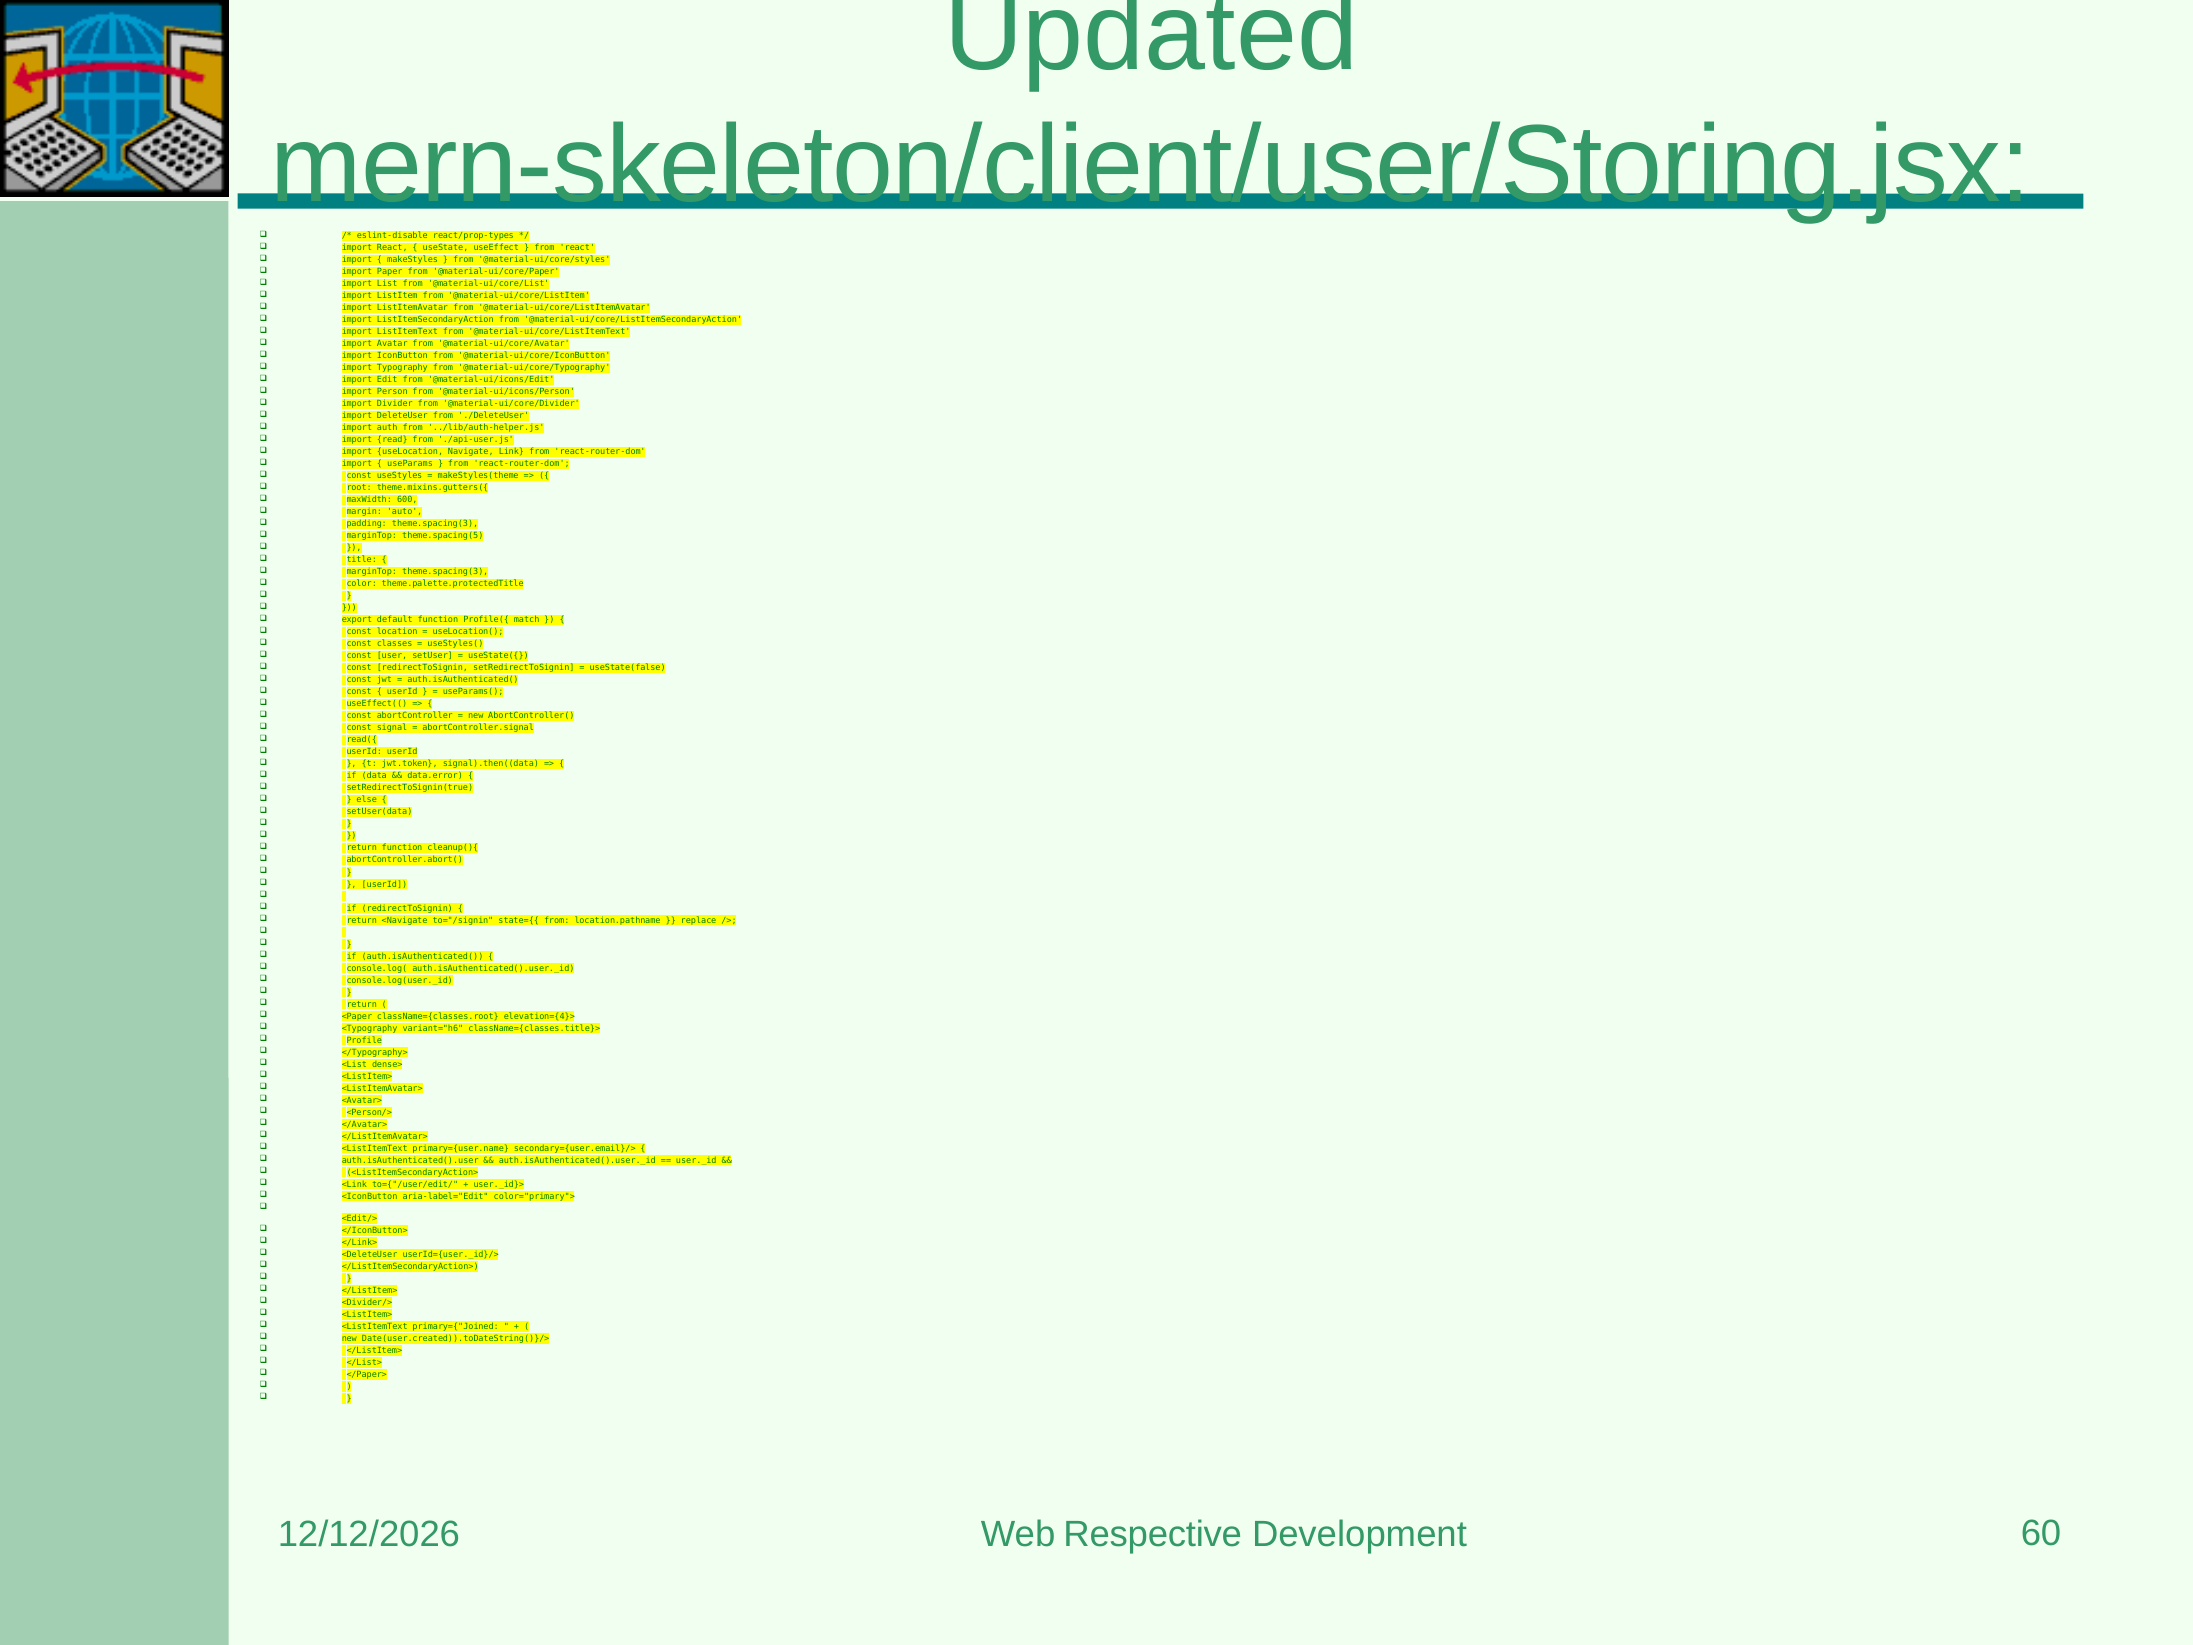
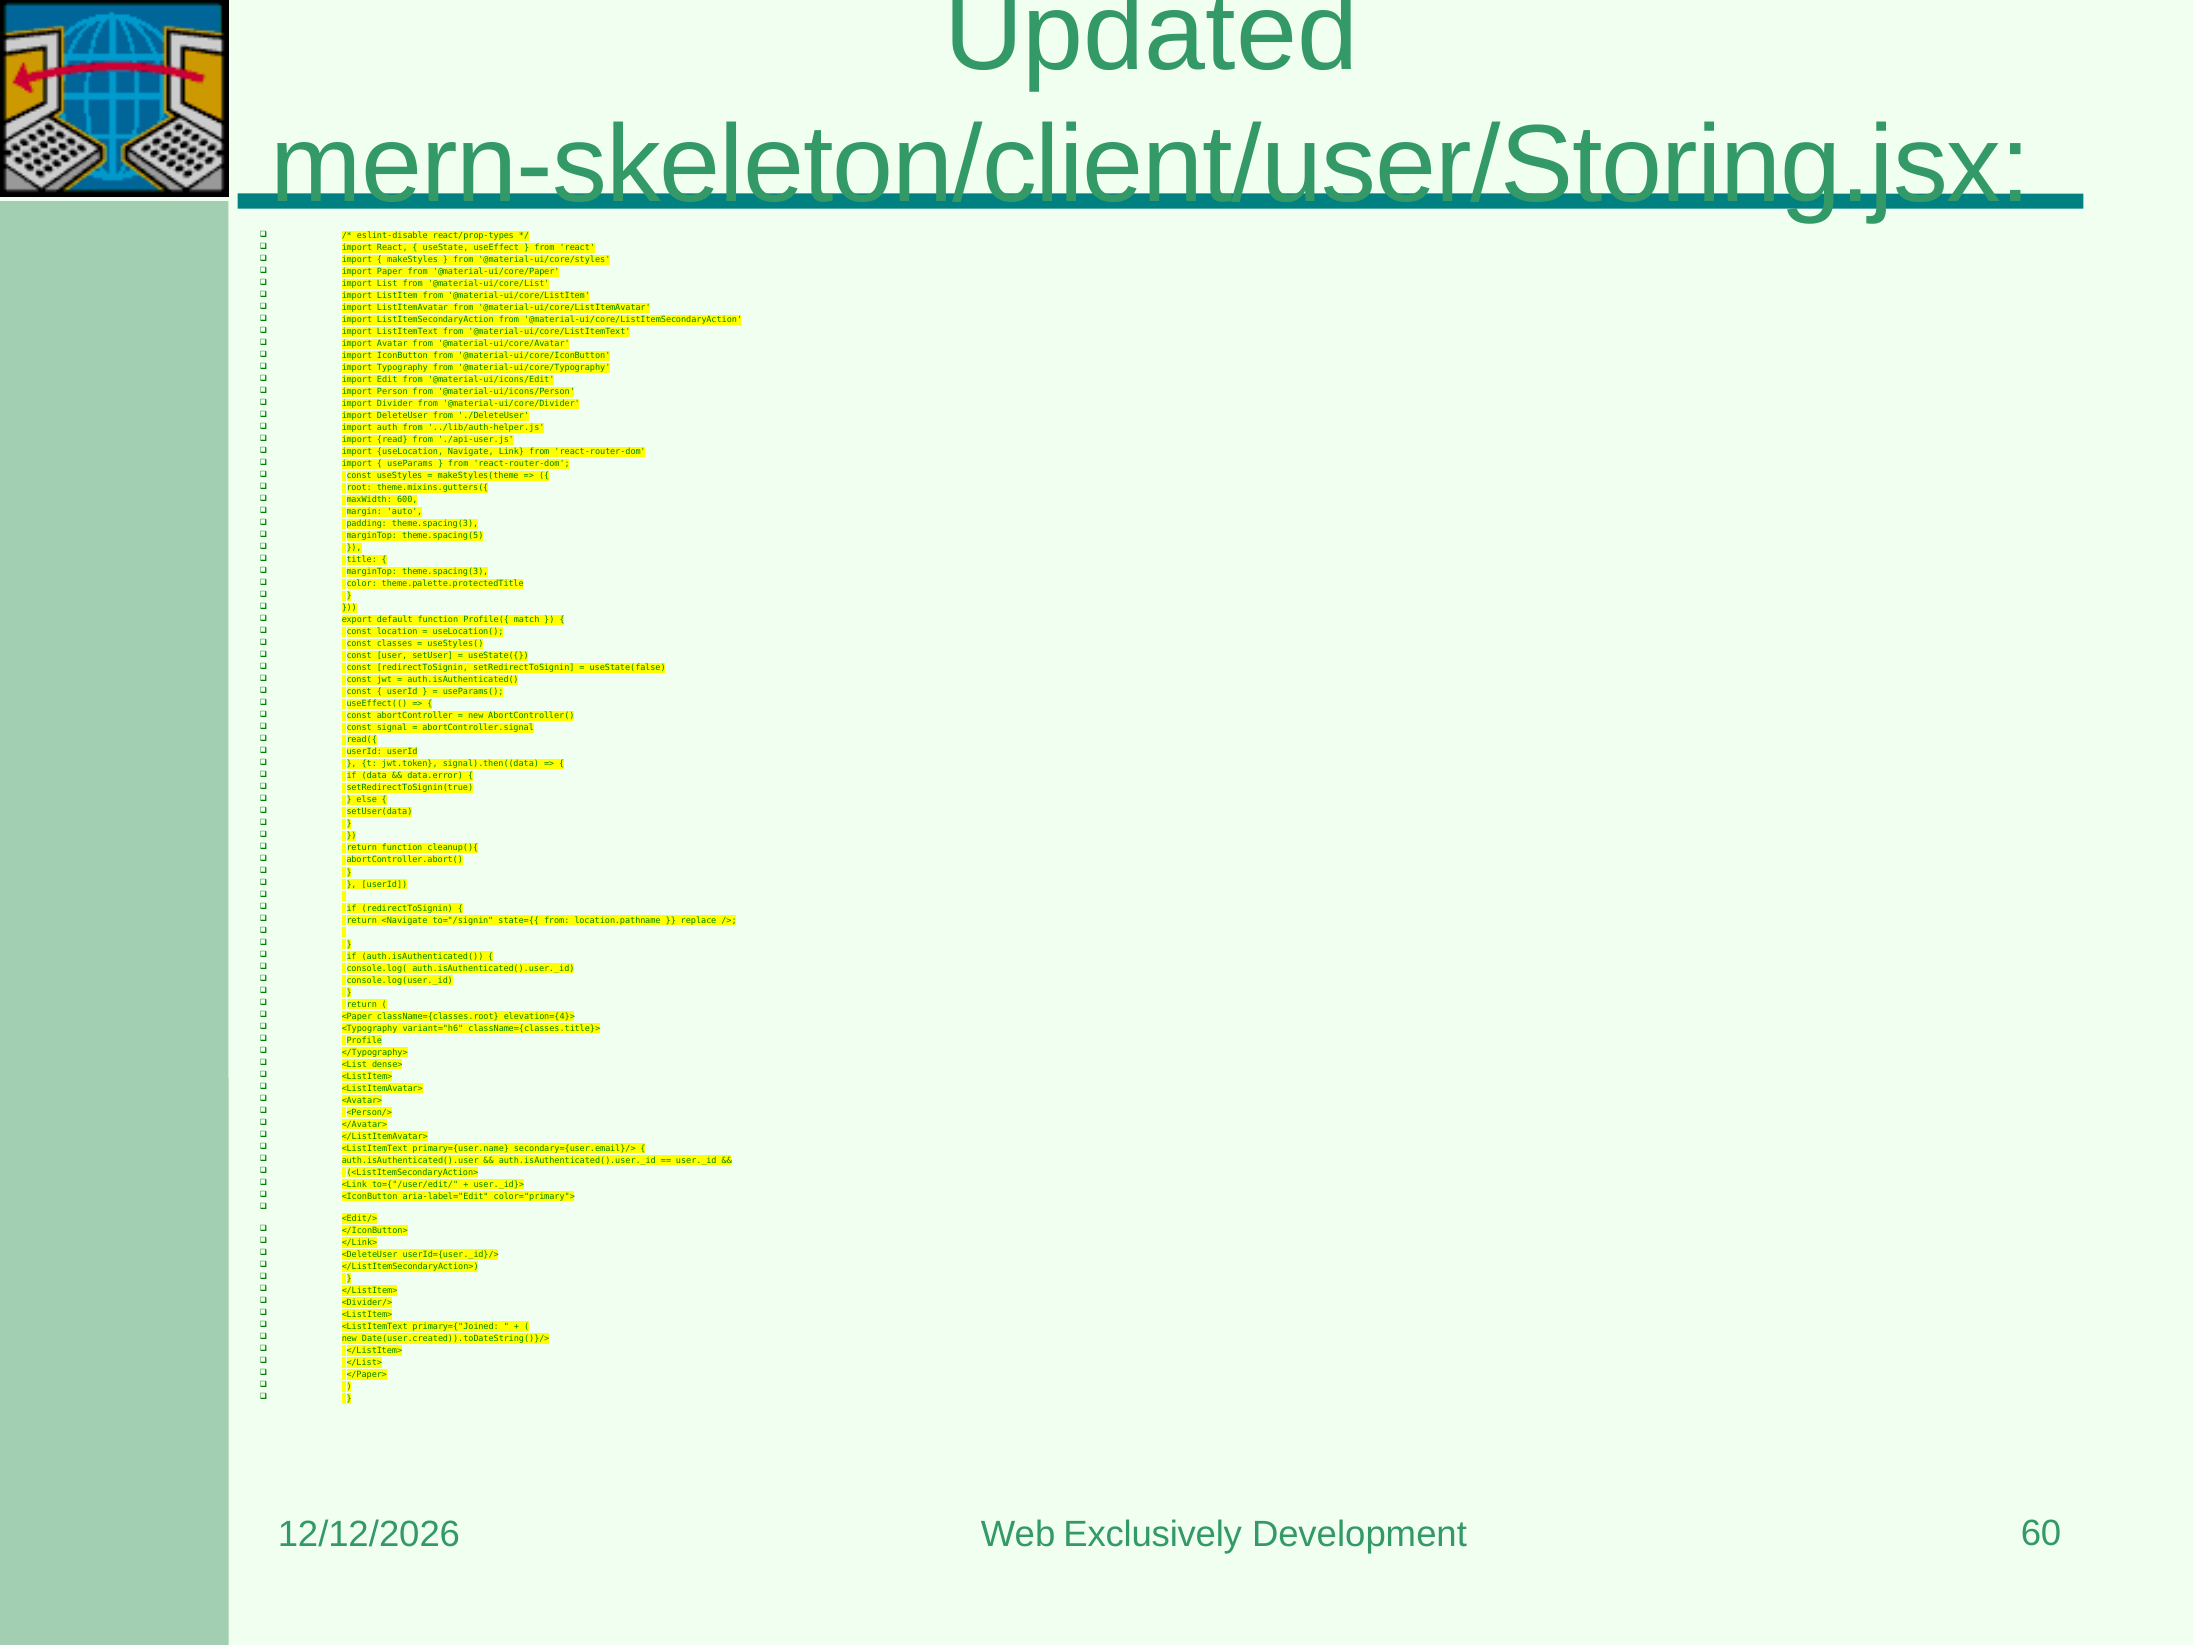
Respective: Respective -> Exclusively
